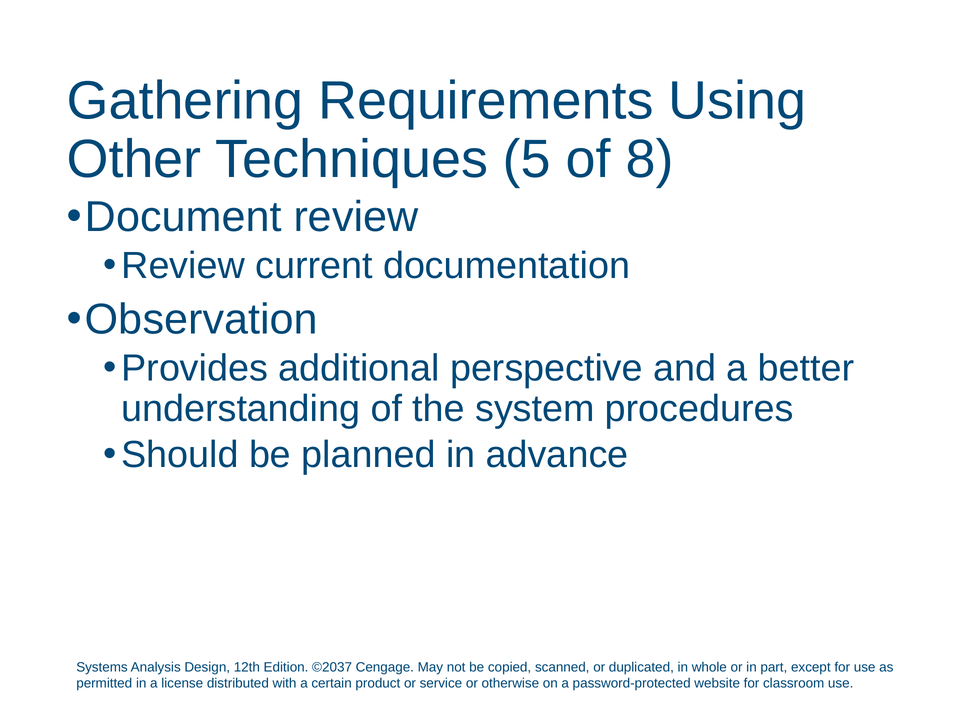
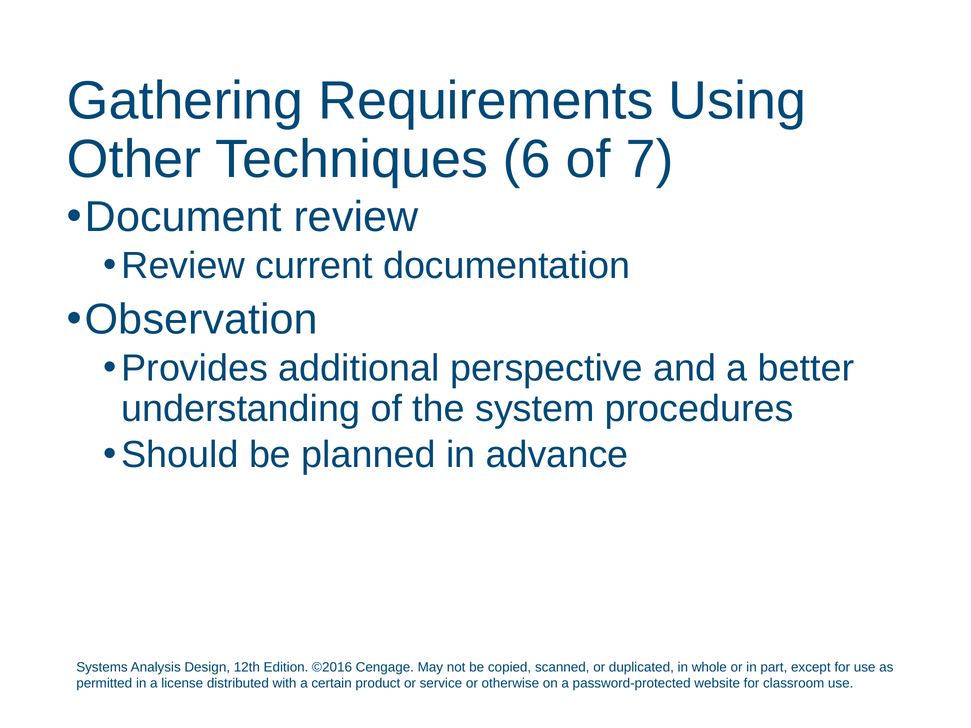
5: 5 -> 6
8: 8 -> 7
©2037: ©2037 -> ©2016
